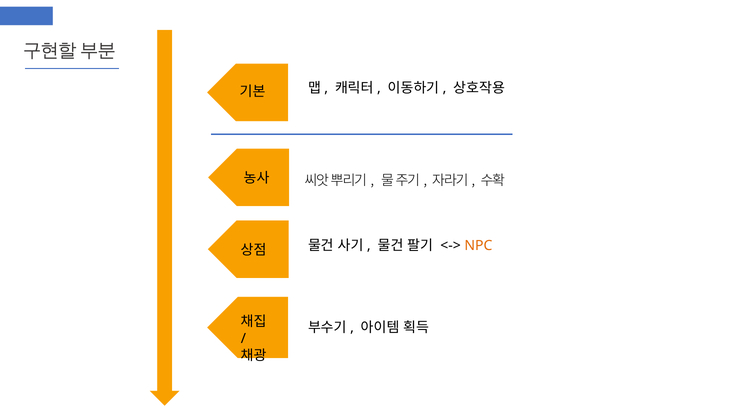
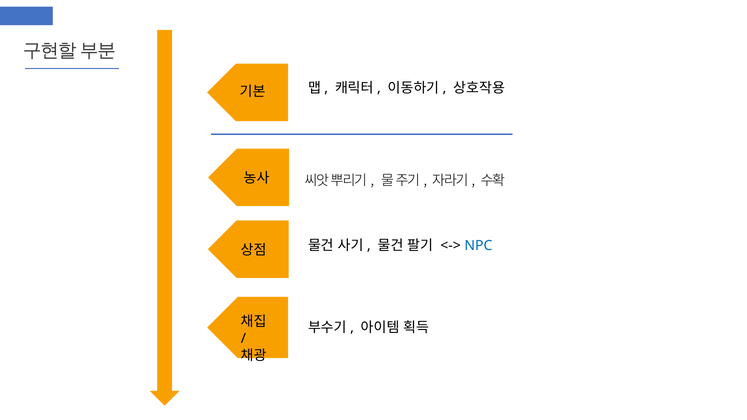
NPC colour: orange -> blue
